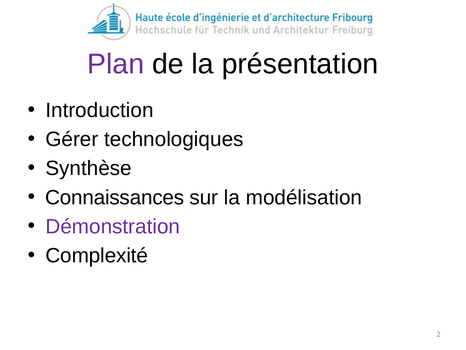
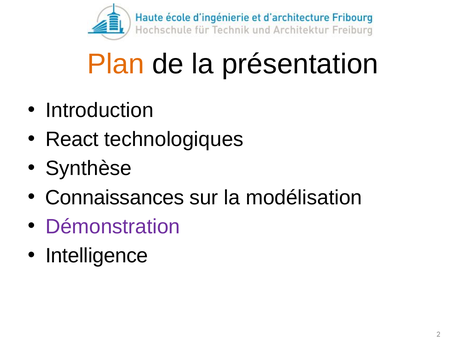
Plan colour: purple -> orange
Gérer: Gérer -> React
Complexité: Complexité -> Intelligence
